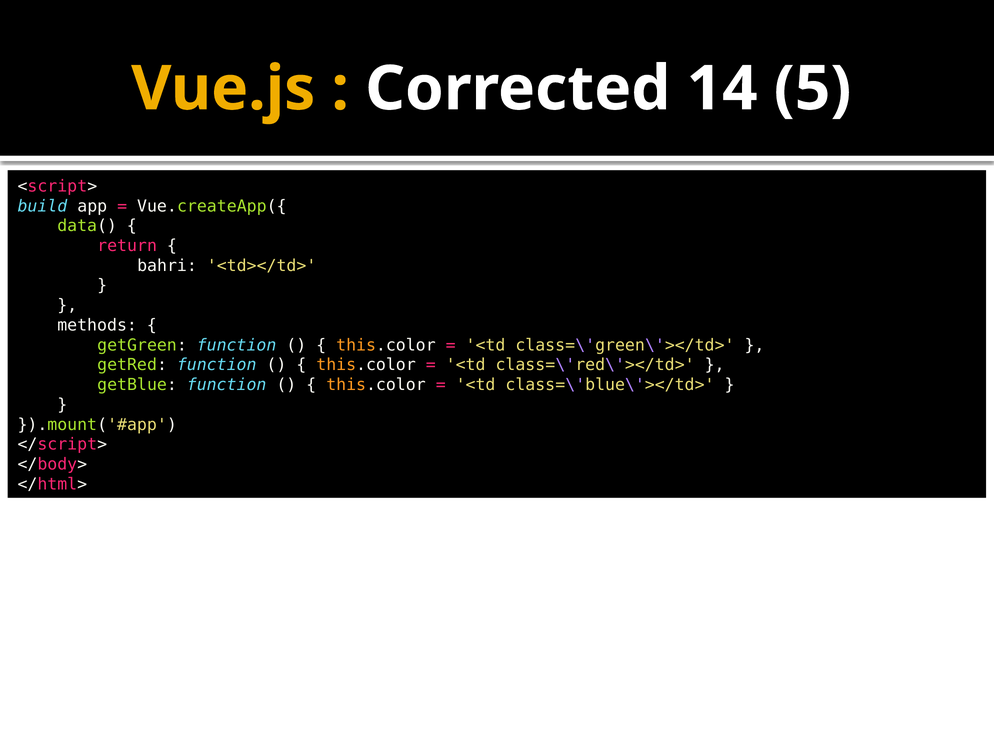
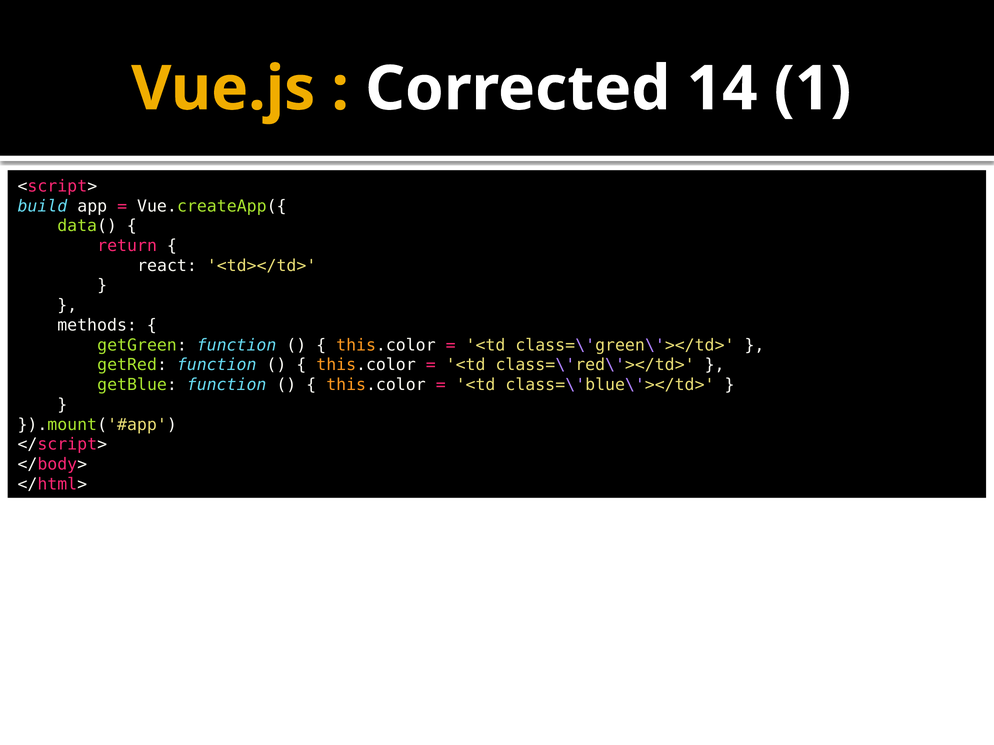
5: 5 -> 1
bahri: bahri -> react
